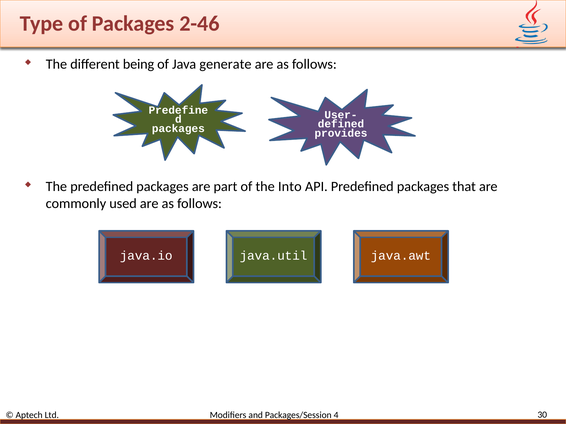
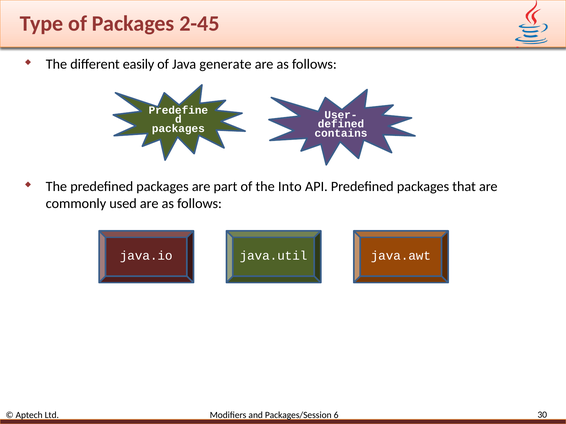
2-46: 2-46 -> 2-45
being: being -> easily
provides: provides -> contains
4: 4 -> 6
